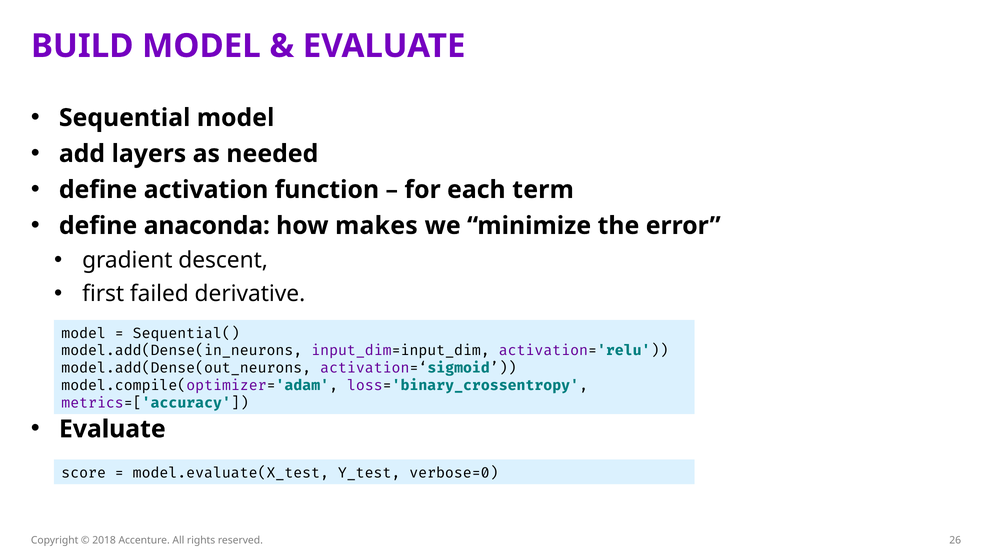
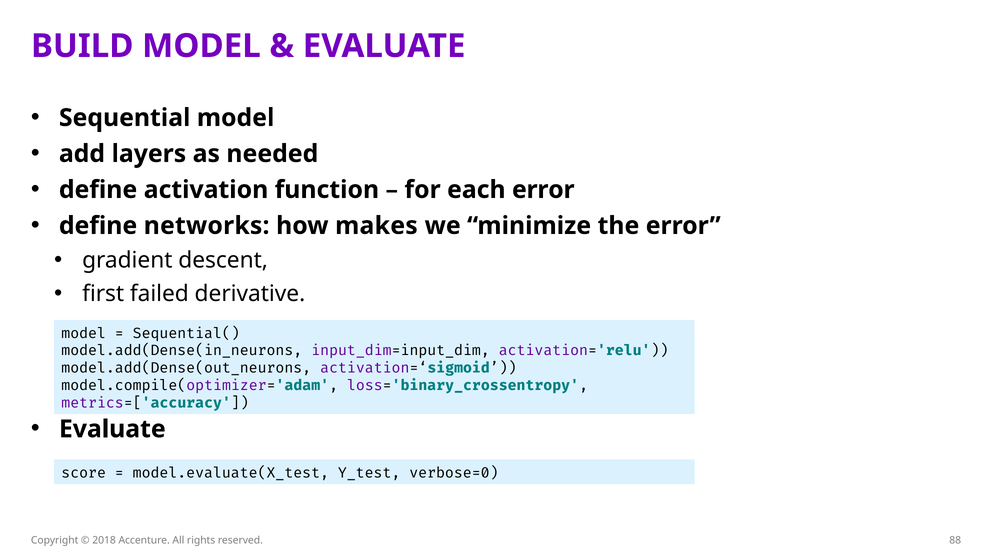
each term: term -> error
anaconda: anaconda -> networks
26: 26 -> 88
